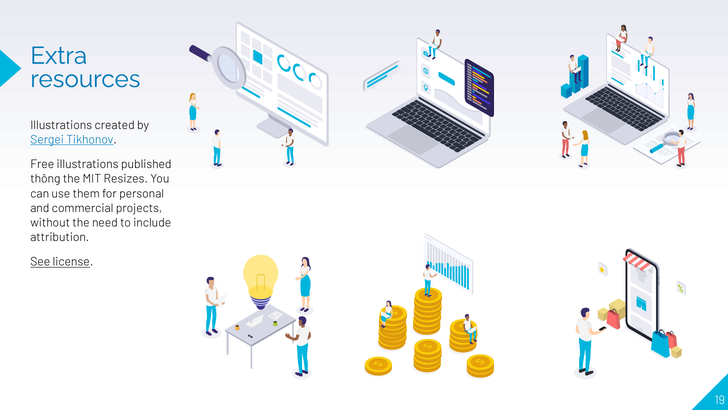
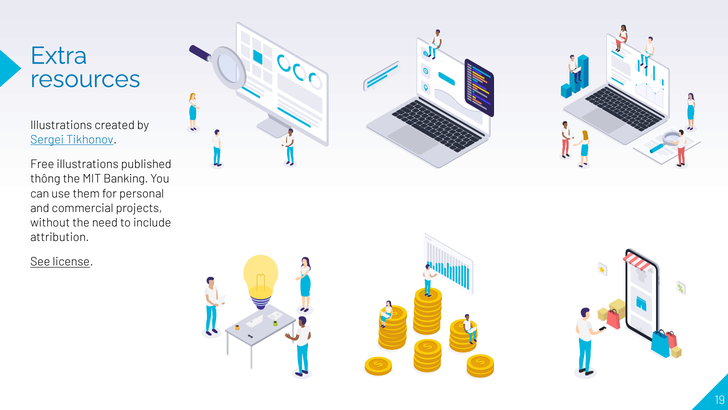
Resizes: Resizes -> Banking
